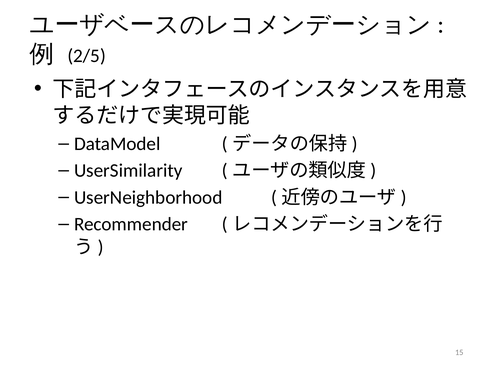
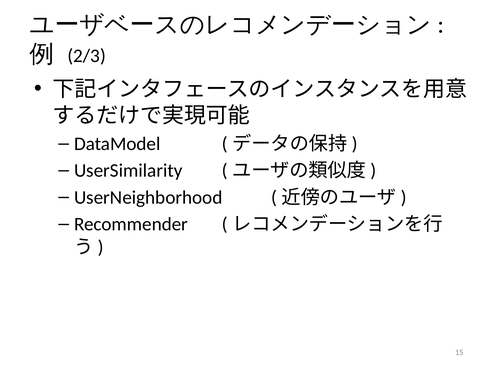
2/5: 2/5 -> 2/3
